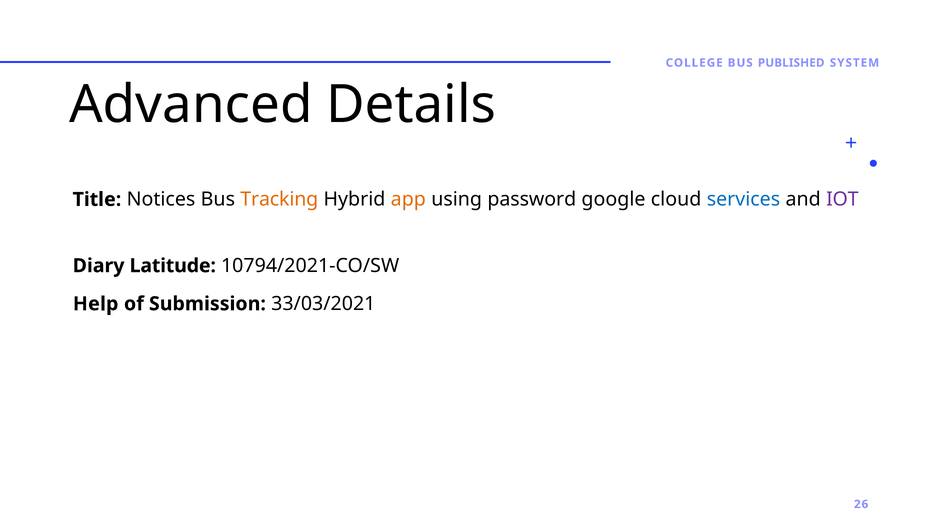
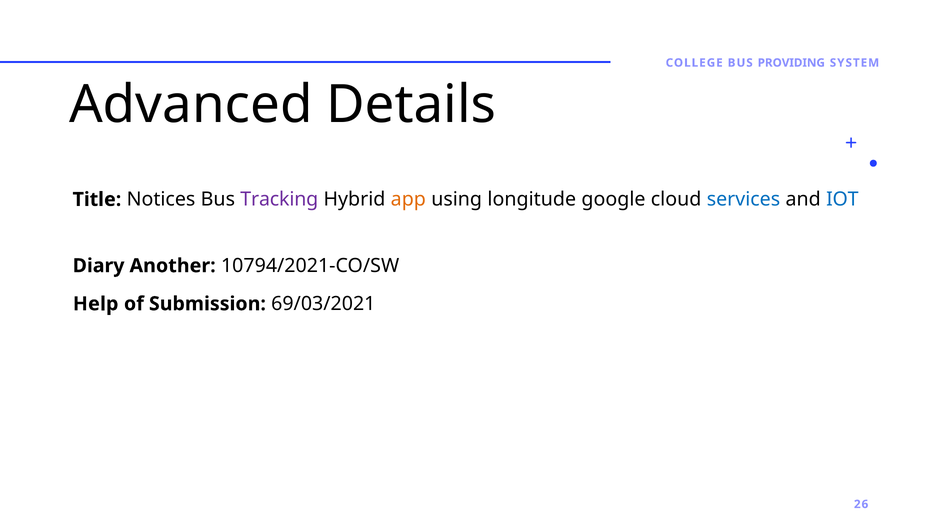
PUBLISHED: PUBLISHED -> PROVIDING
Tracking colour: orange -> purple
password: password -> longitude
IOT colour: purple -> blue
Latitude: Latitude -> Another
33/03/2021: 33/03/2021 -> 69/03/2021
